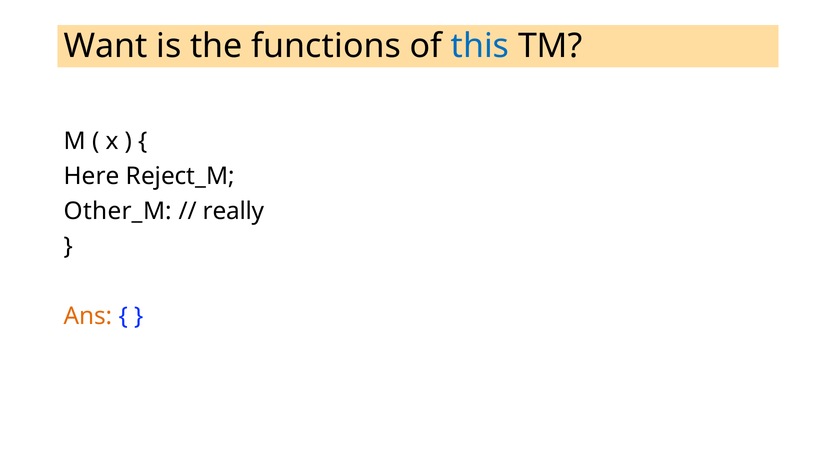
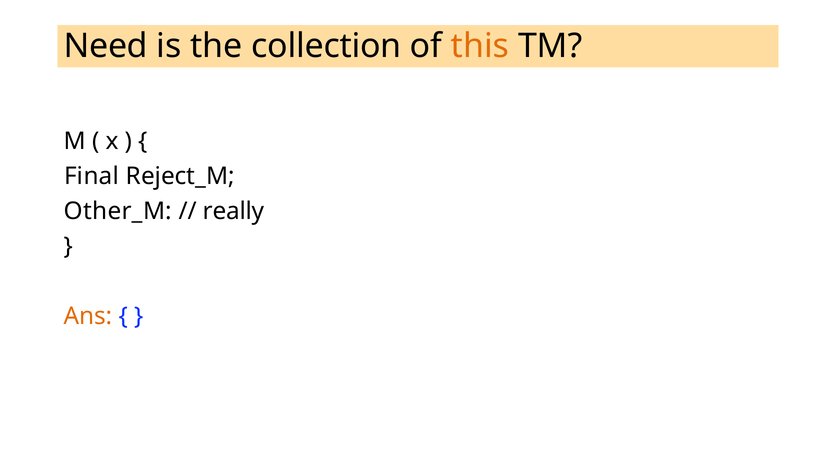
Want: Want -> Need
functions: functions -> collection
this colour: blue -> orange
Here: Here -> Final
